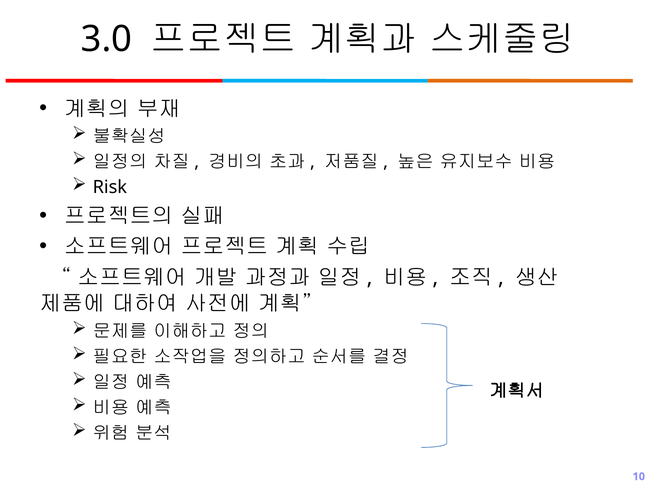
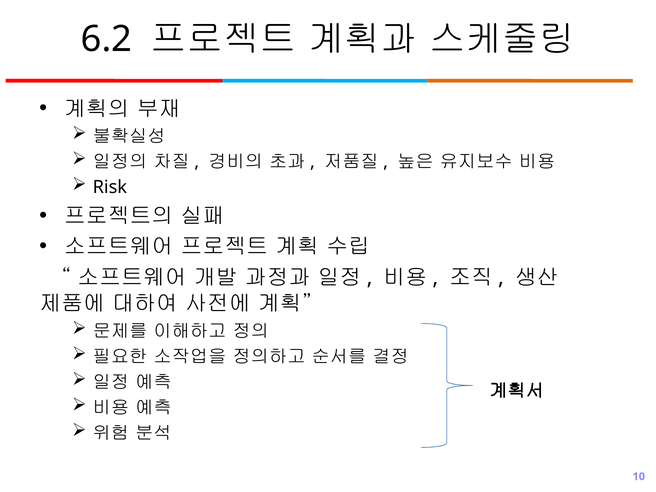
3.0: 3.0 -> 6.2
